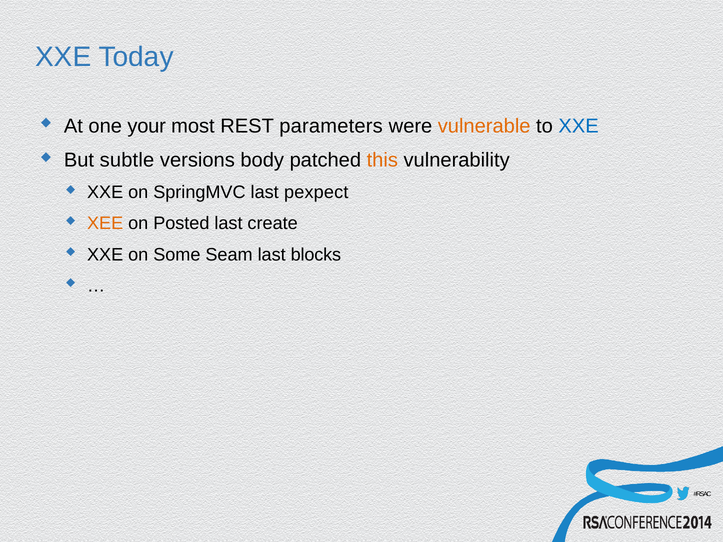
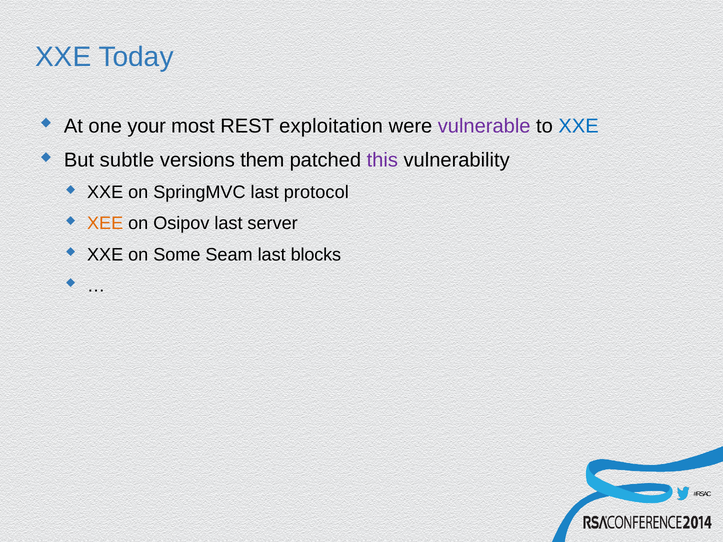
parameters: parameters -> exploitation
vulnerable colour: orange -> purple
body: body -> them
this colour: orange -> purple
pexpect: pexpect -> protocol
Posted: Posted -> Osipov
create: create -> server
